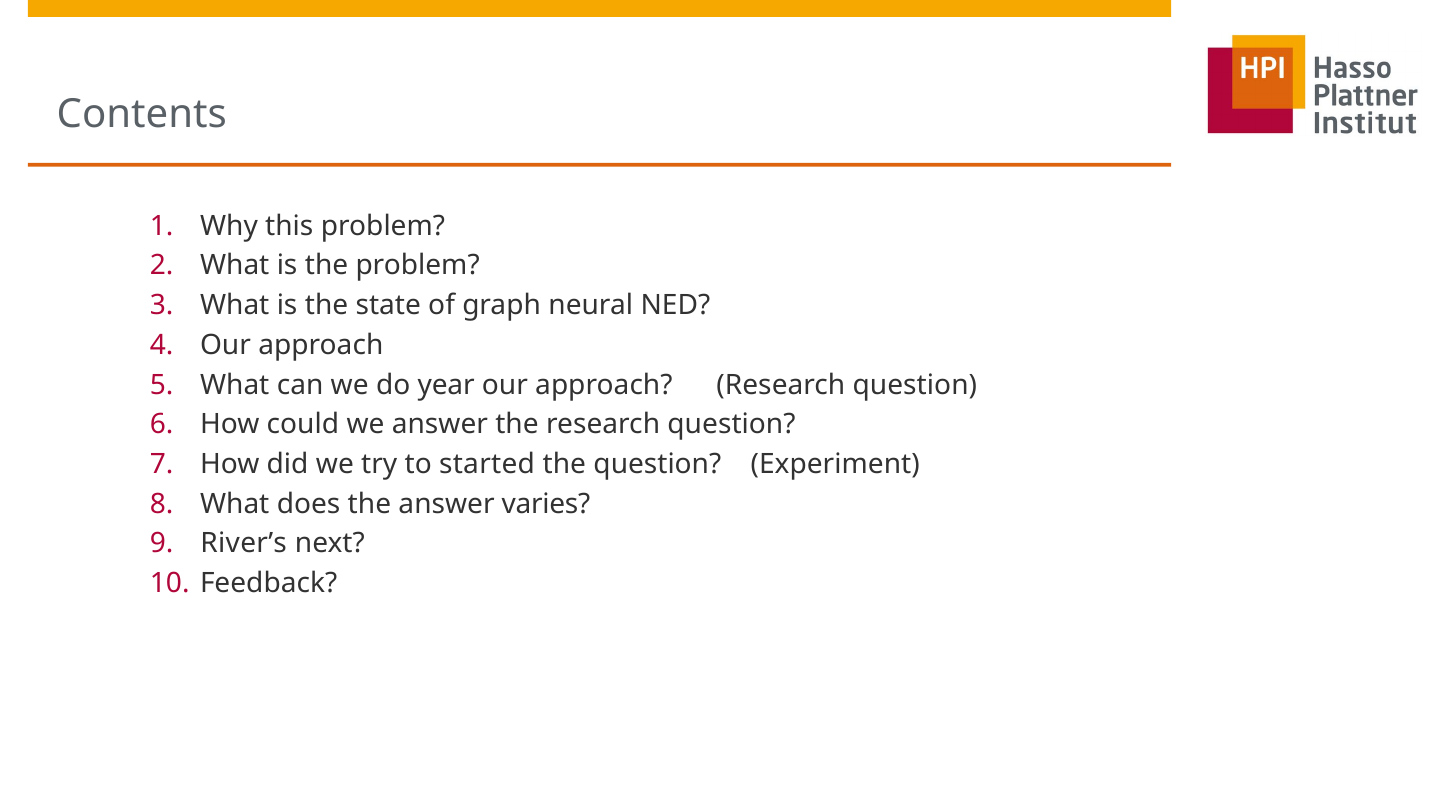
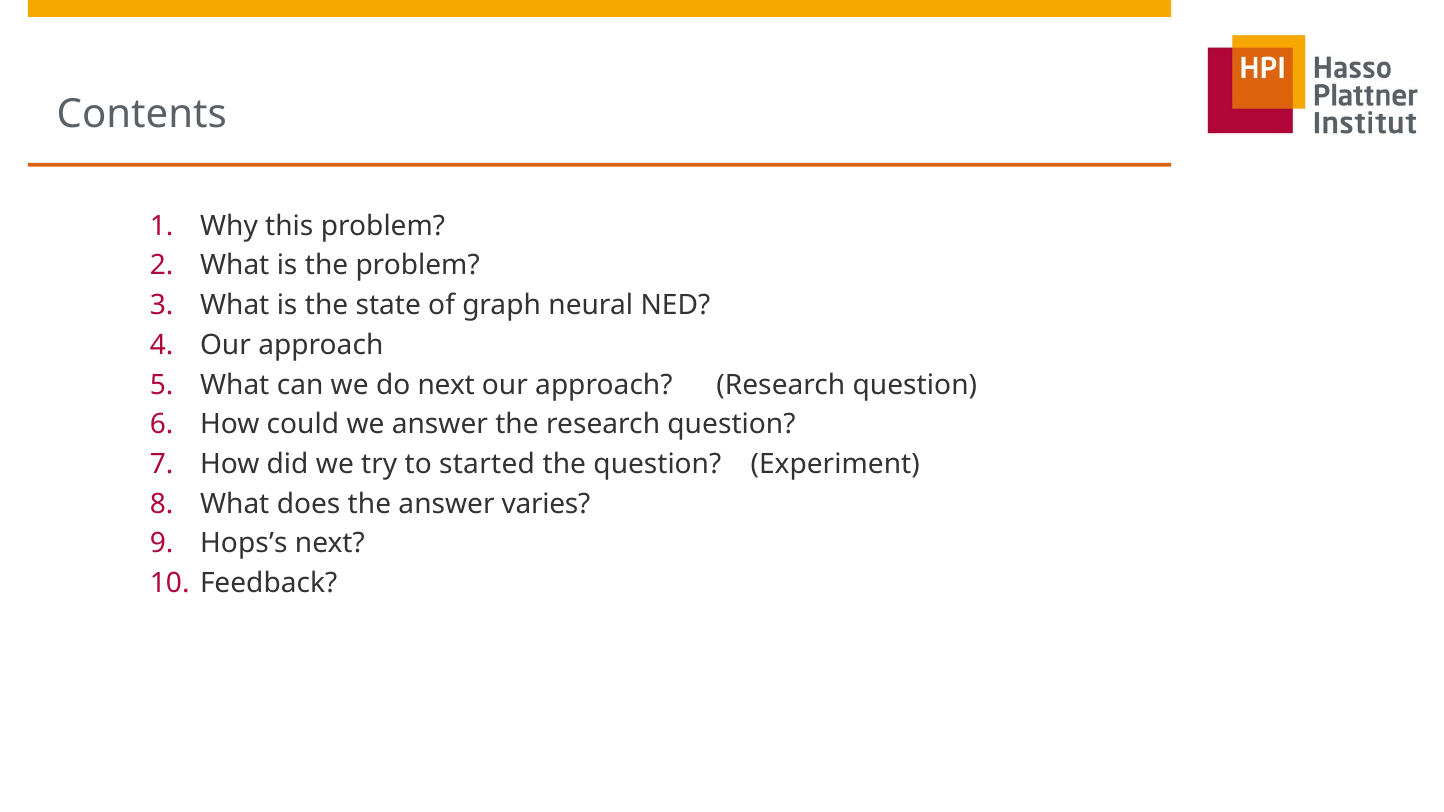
do year: year -> next
River’s: River’s -> Hops’s
